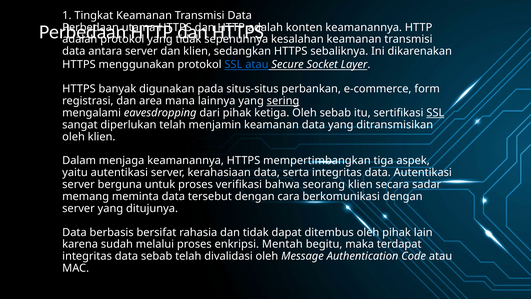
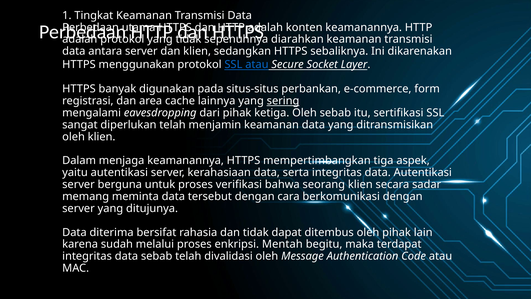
kesalahan: kesalahan -> diarahkan
mana: mana -> cache
SSL at (435, 113) underline: present -> none
berbasis: berbasis -> diterima
